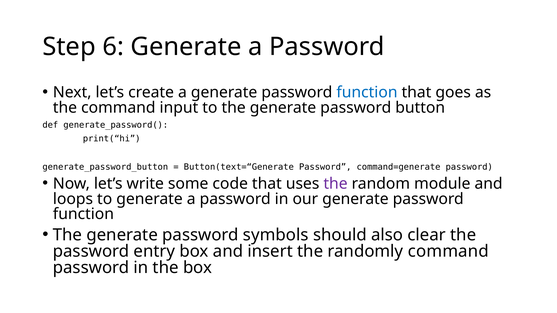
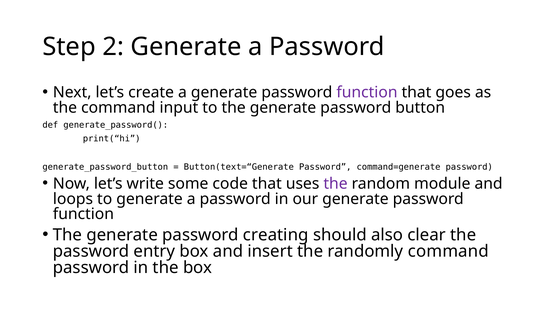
6: 6 -> 2
function at (367, 93) colour: blue -> purple
symbols: symbols -> creating
